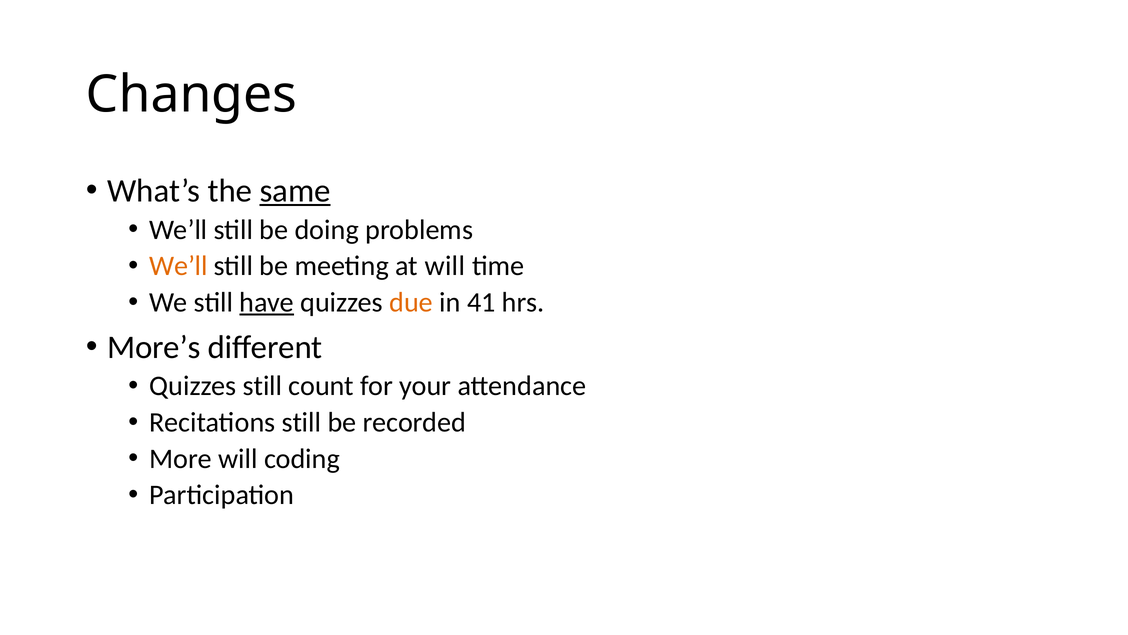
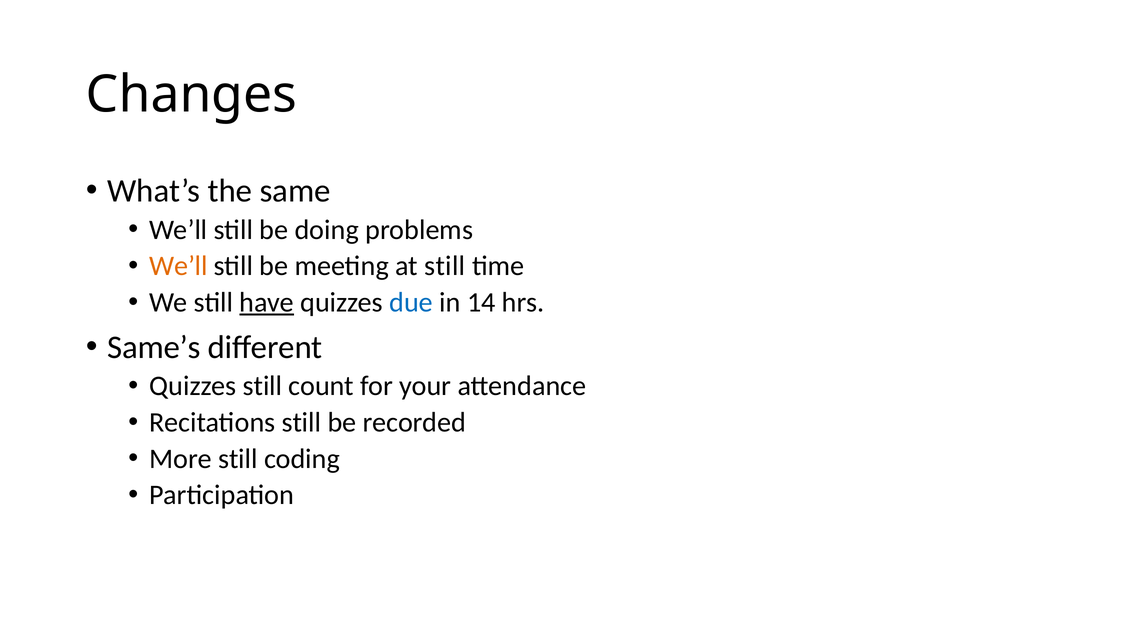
same underline: present -> none
at will: will -> still
due colour: orange -> blue
41: 41 -> 14
More’s: More’s -> Same’s
More will: will -> still
